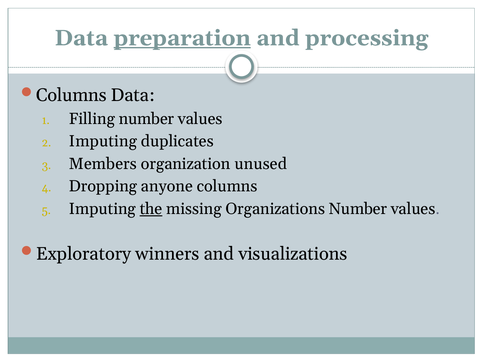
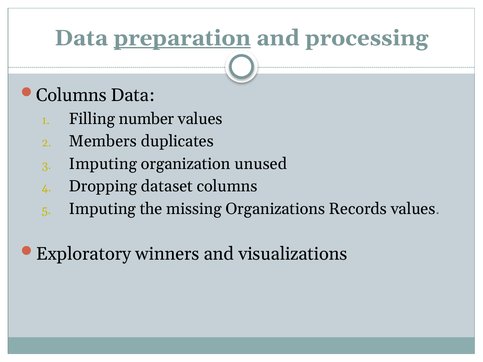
Imputing at (103, 141): Imputing -> Members
Members at (103, 164): Members -> Imputing
anyone: anyone -> dataset
the underline: present -> none
Organizations Number: Number -> Records
